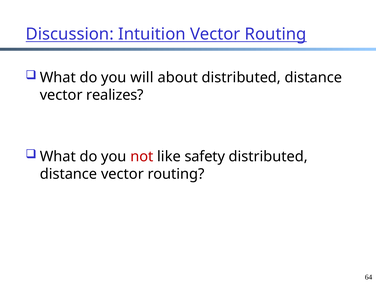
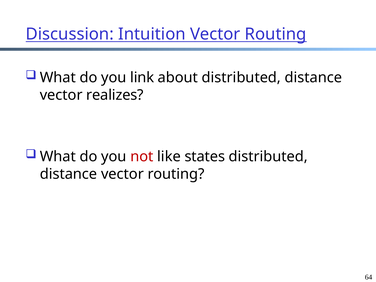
will: will -> link
safety: safety -> states
